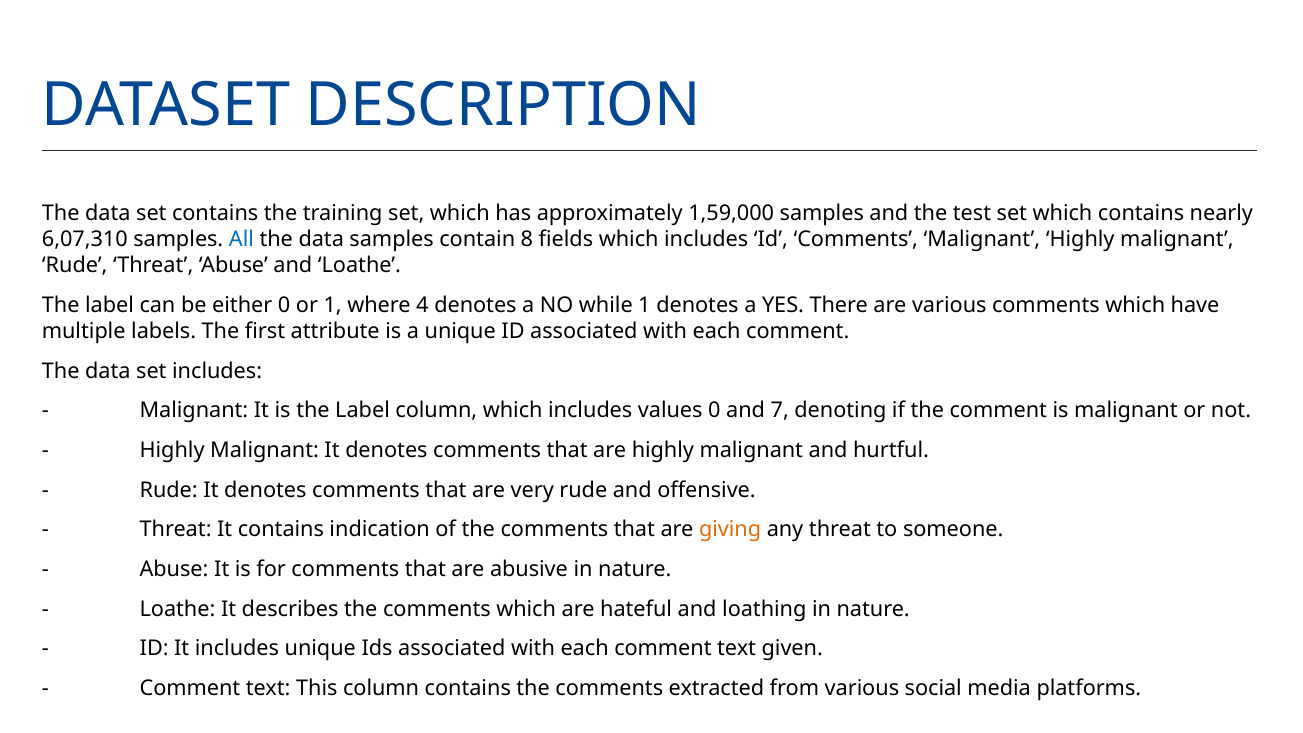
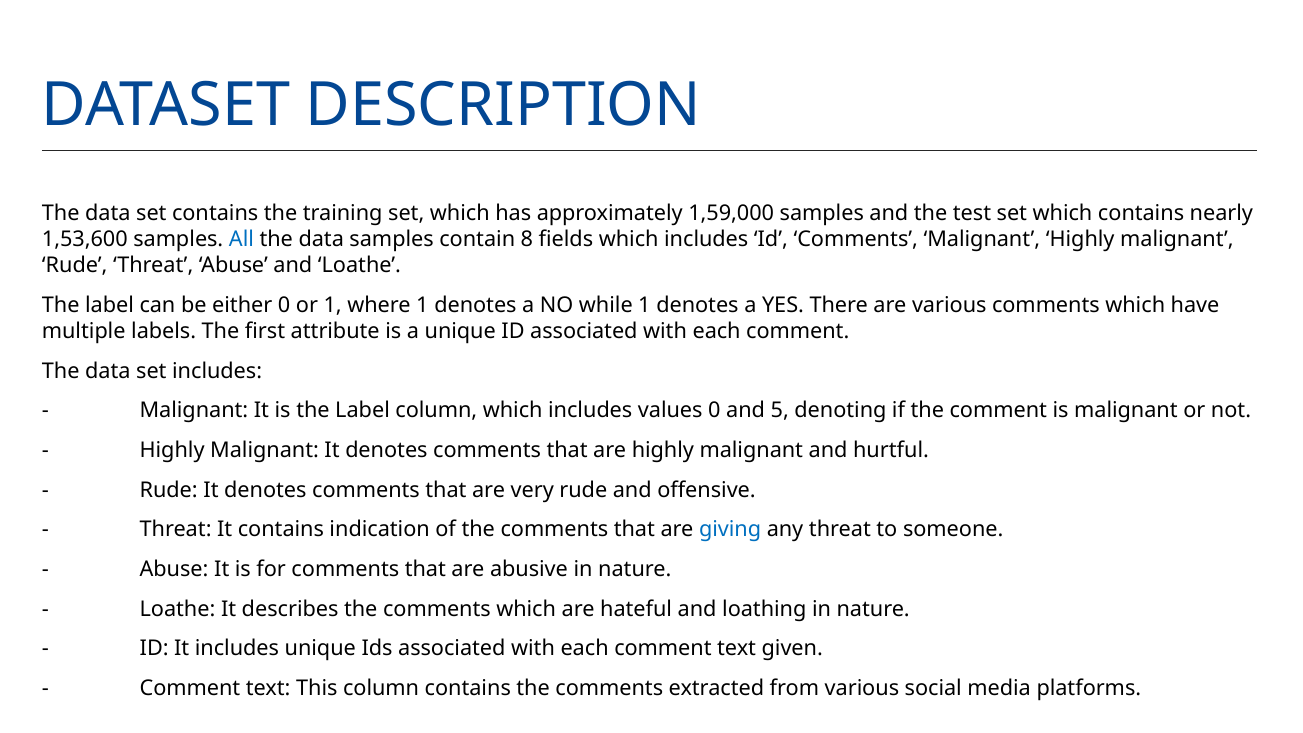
6,07,310: 6,07,310 -> 1,53,600
where 4: 4 -> 1
7: 7 -> 5
giving colour: orange -> blue
